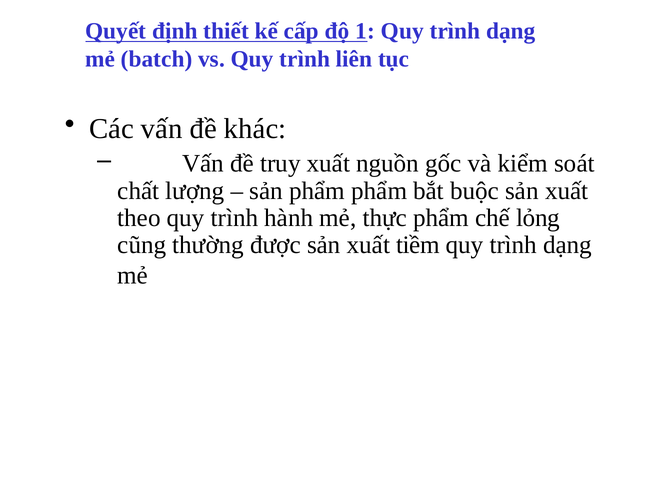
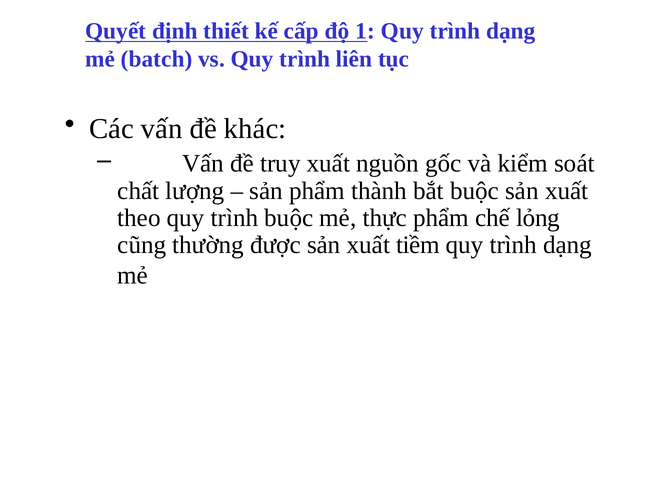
phẩm phẩm: phẩm -> thành
trình hành: hành -> buộc
